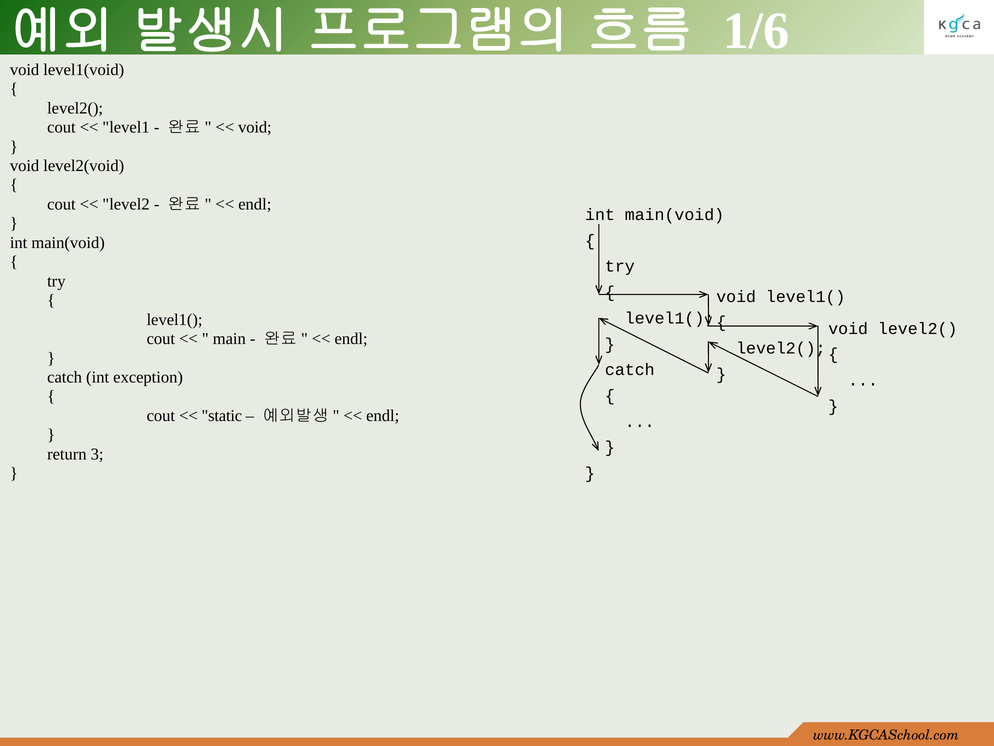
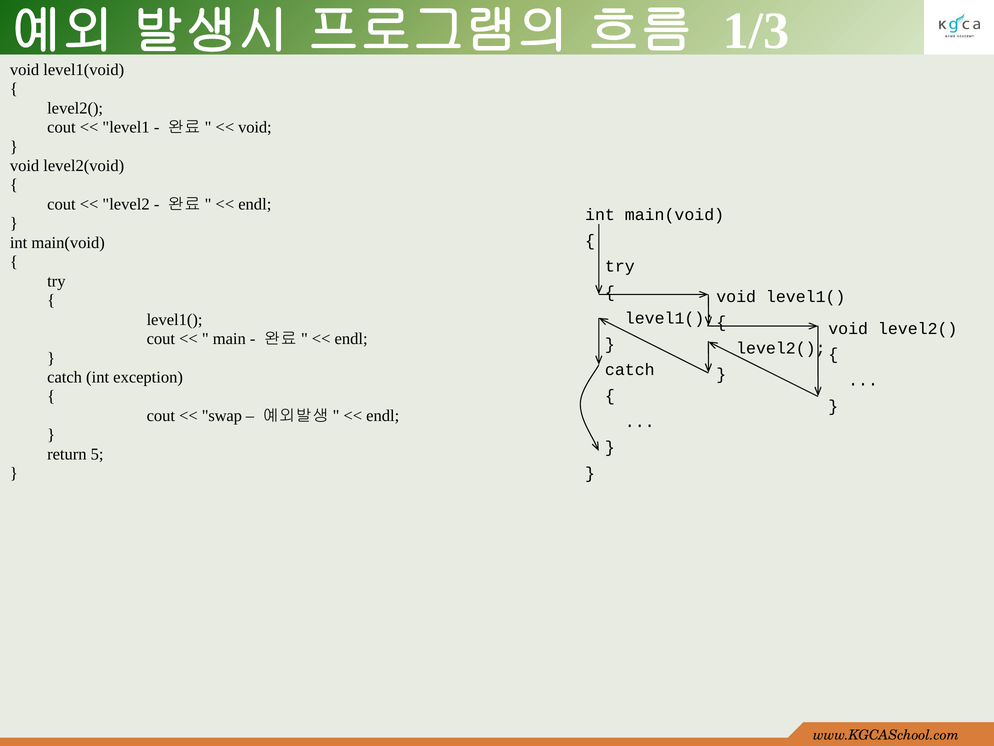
1/6: 1/6 -> 1/3
static: static -> swap
3: 3 -> 5
